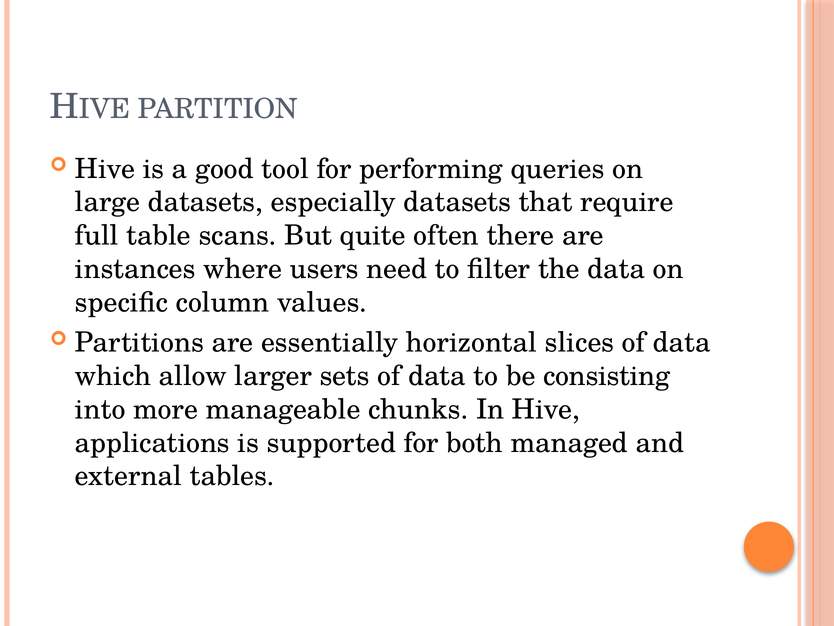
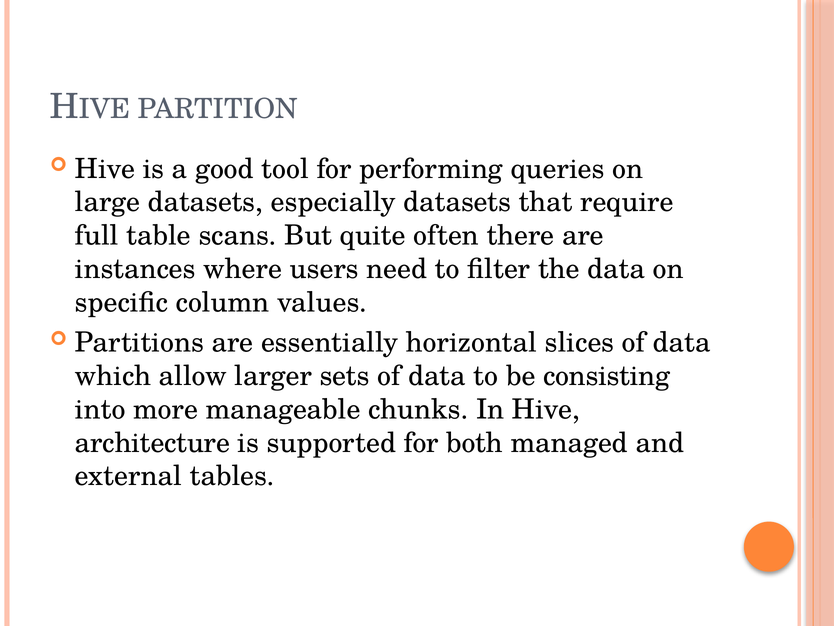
applications: applications -> architecture
